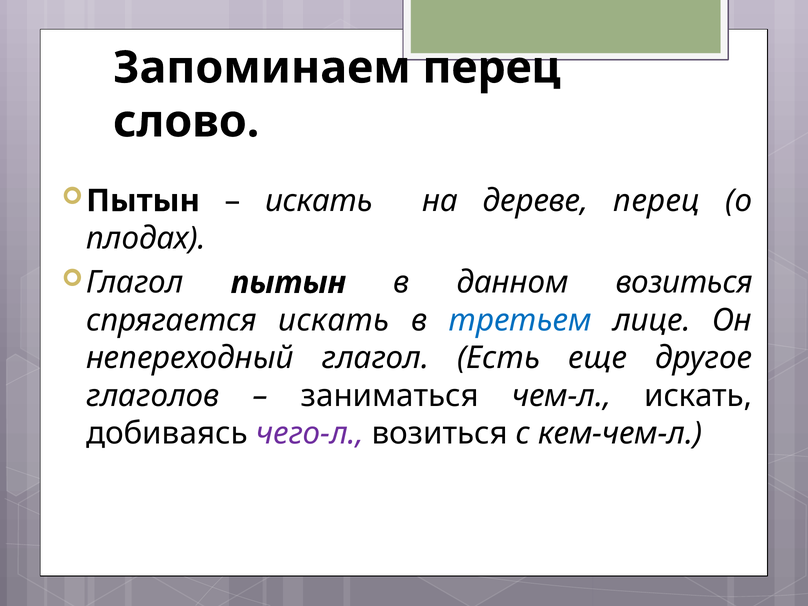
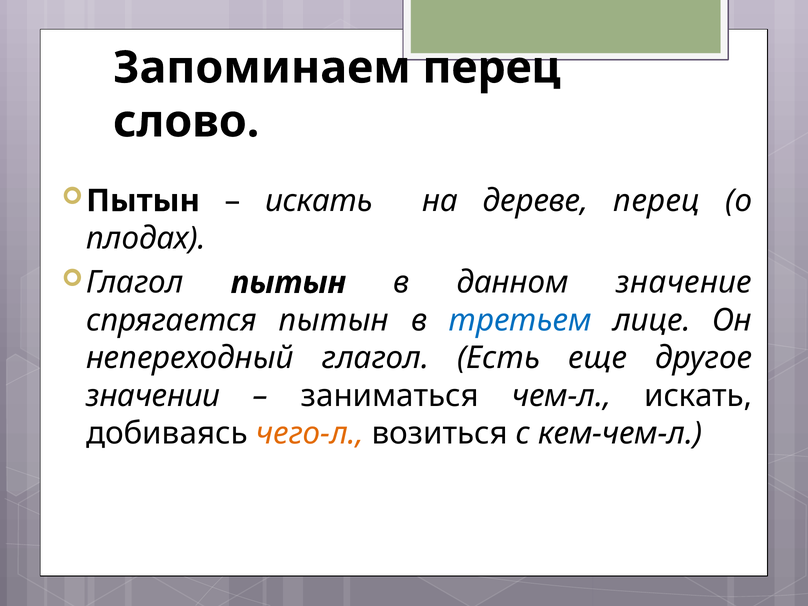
данном возиться: возиться -> значение
спрягается искать: искать -> пытын
глаголов: глаголов -> значении
чего-л colour: purple -> orange
